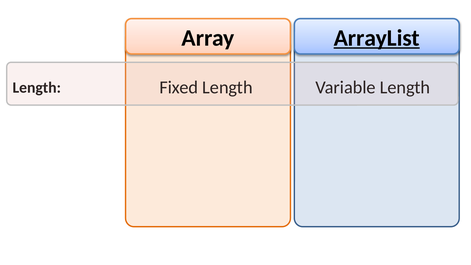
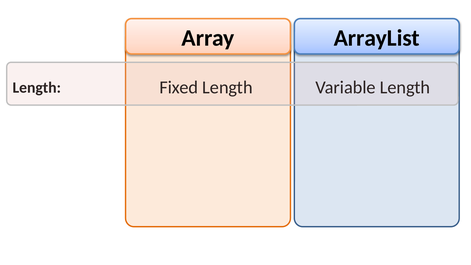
ArrayList underline: present -> none
